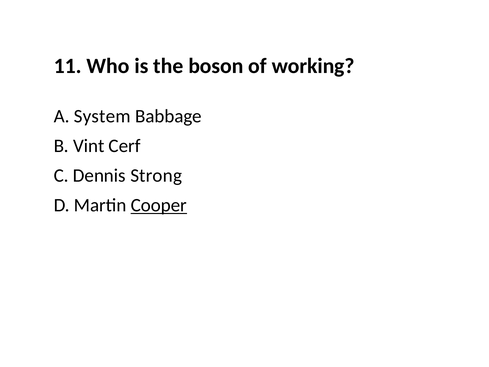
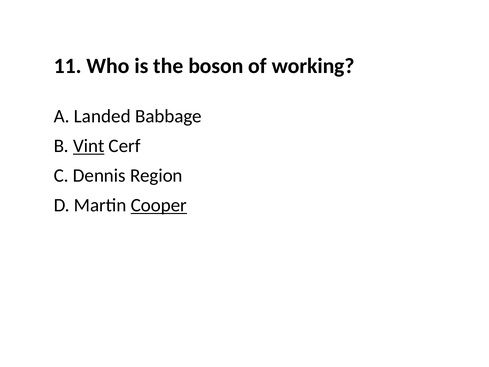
System: System -> Landed
Vint underline: none -> present
Strong: Strong -> Region
